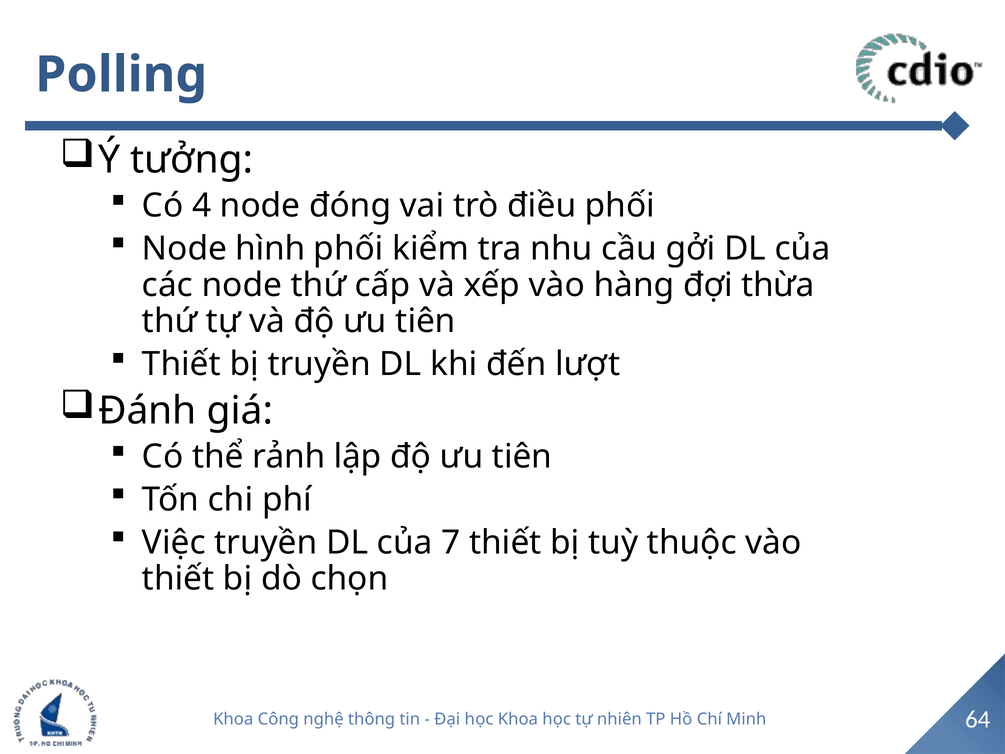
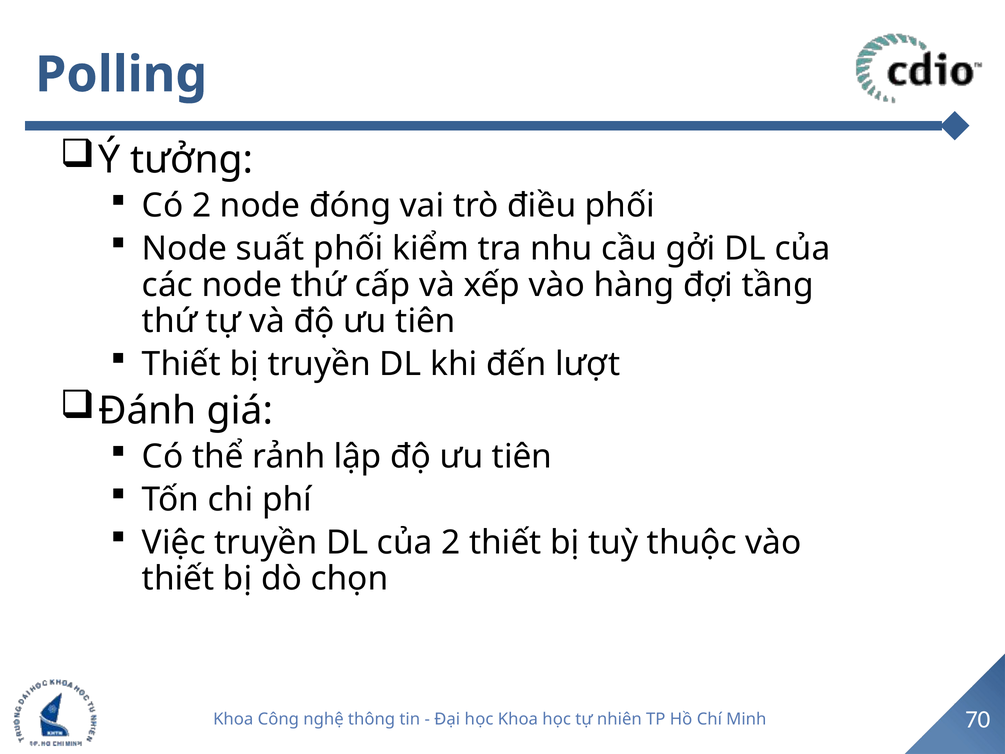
Có 4: 4 -> 2
hình: hình -> suất
thừa: thừa -> tầng
của 7: 7 -> 2
64: 64 -> 70
